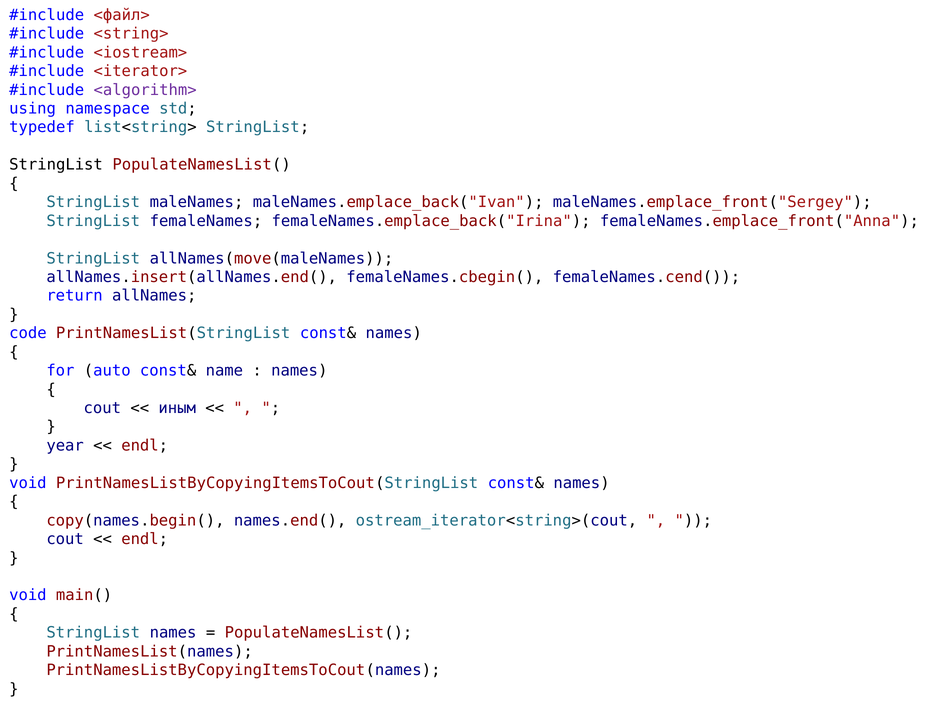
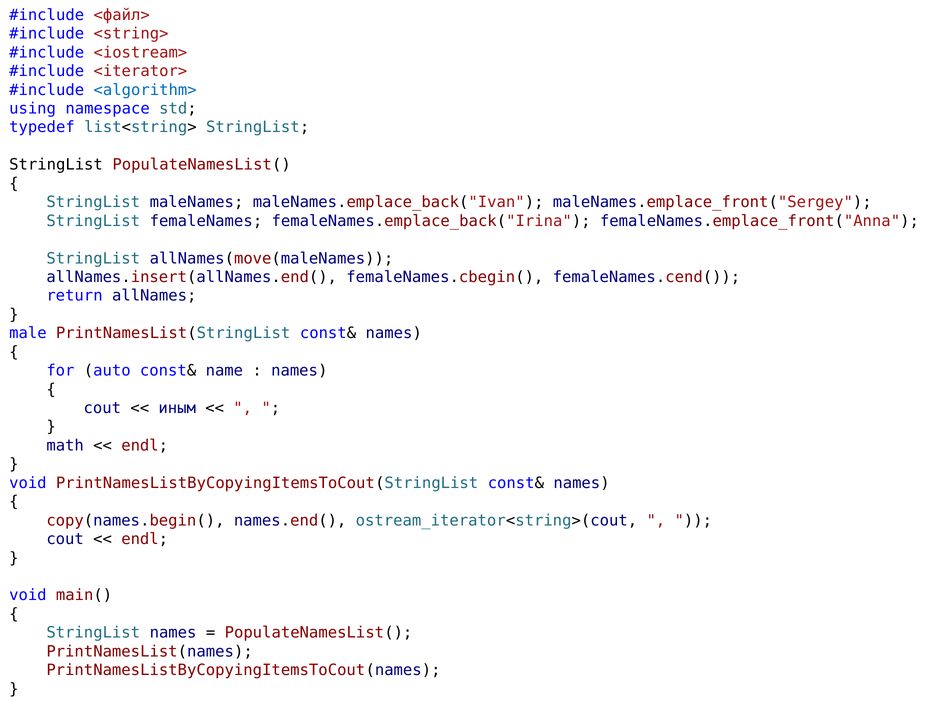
<algorithm> colour: purple -> blue
code: code -> male
year: year -> math
